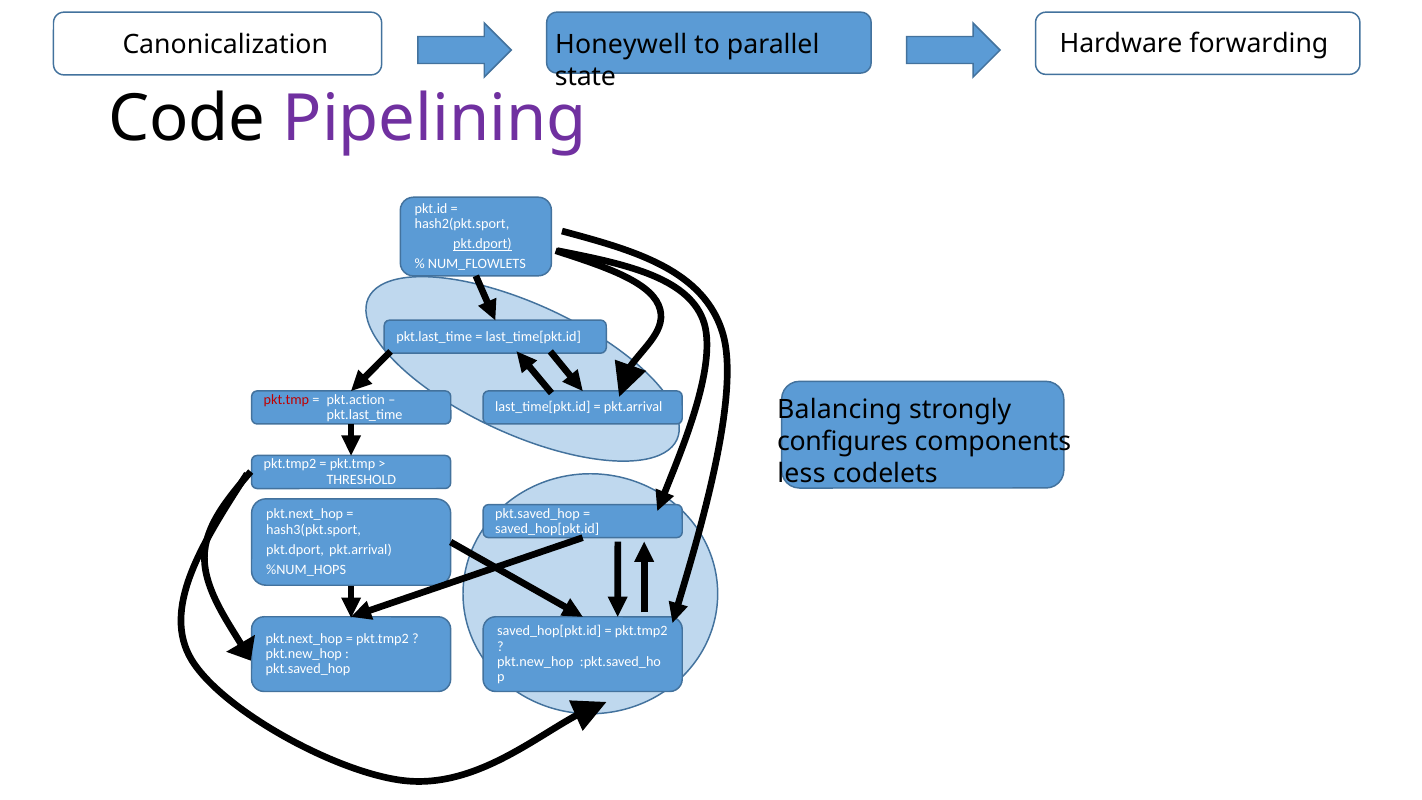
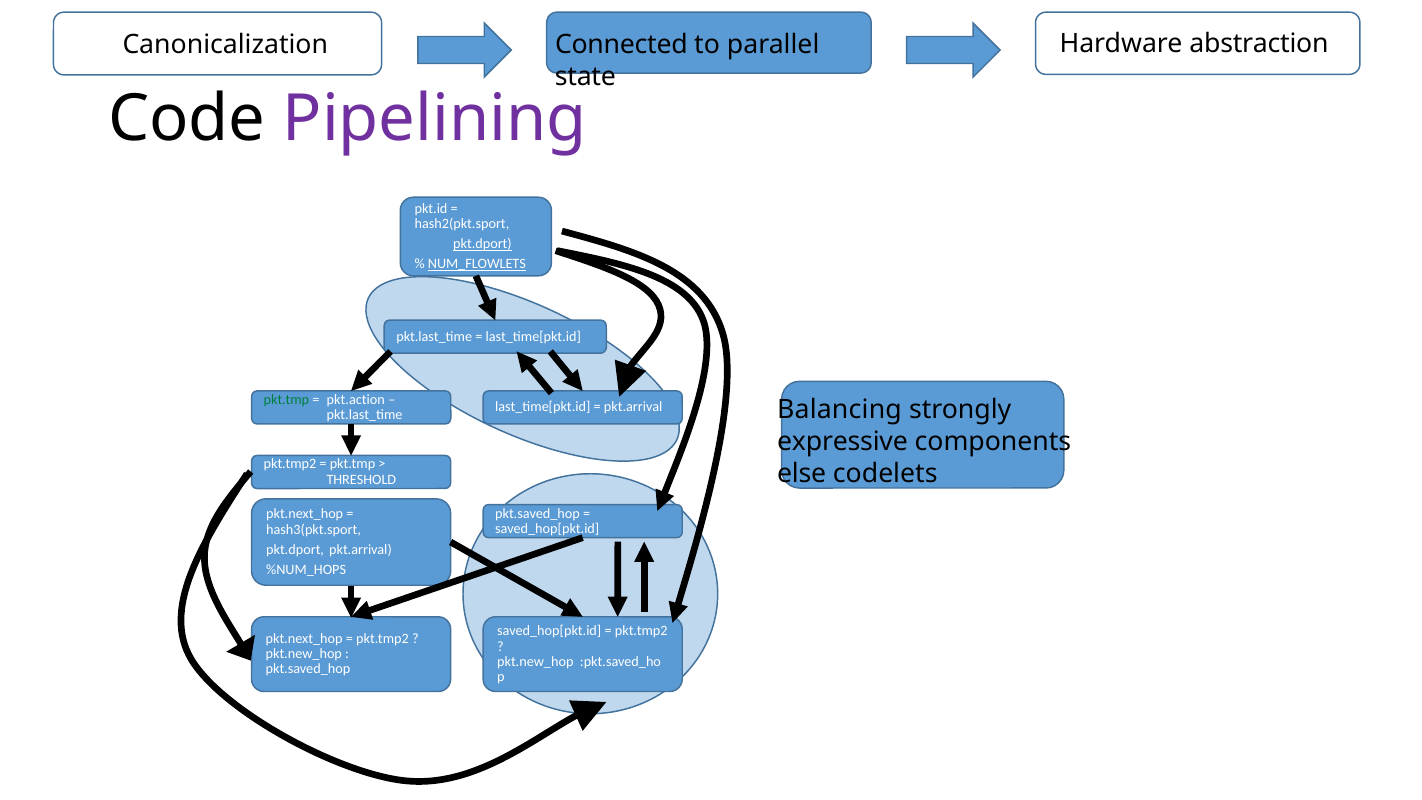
forwarding: forwarding -> abstraction
Honeywell: Honeywell -> Connected
NUM_FLOWLETS underline: none -> present
pkt.tmp at (286, 400) colour: red -> green
configures: configures -> expressive
less: less -> else
